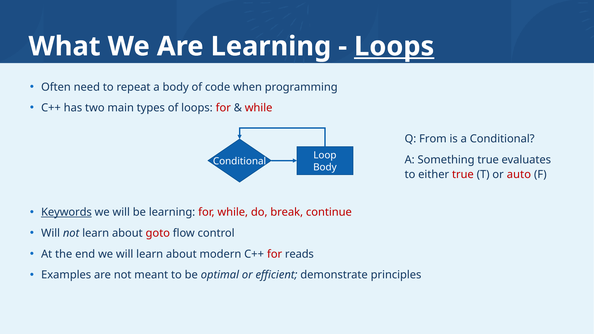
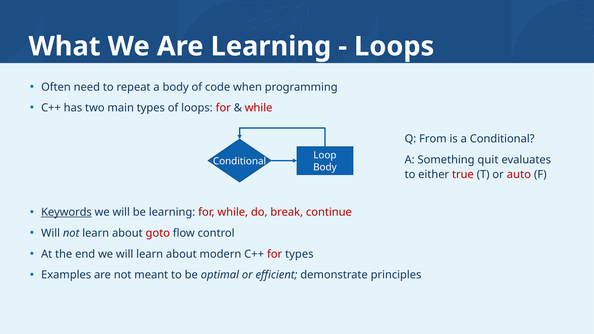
Loops at (394, 46) underline: present -> none
Something true: true -> quit
for reads: reads -> types
